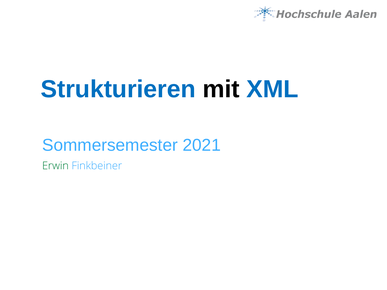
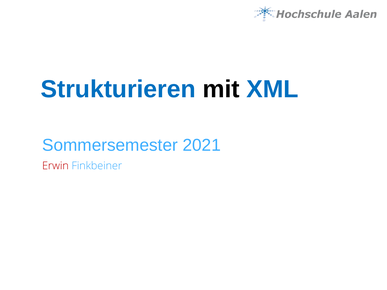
Erwin colour: green -> red
